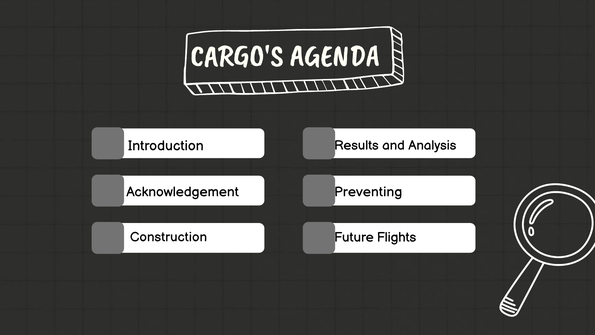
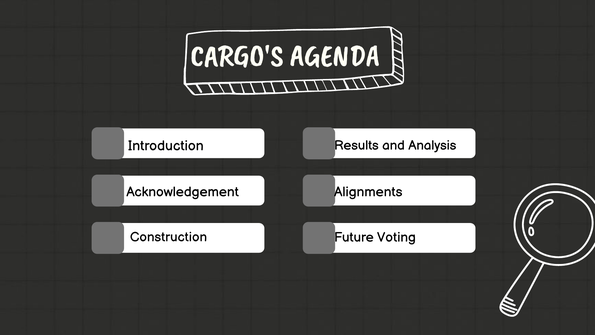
Preventing: Preventing -> Alignments
Flights: Flights -> Voting
